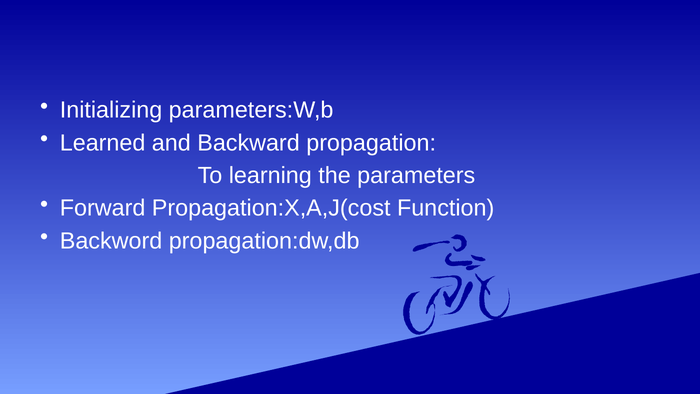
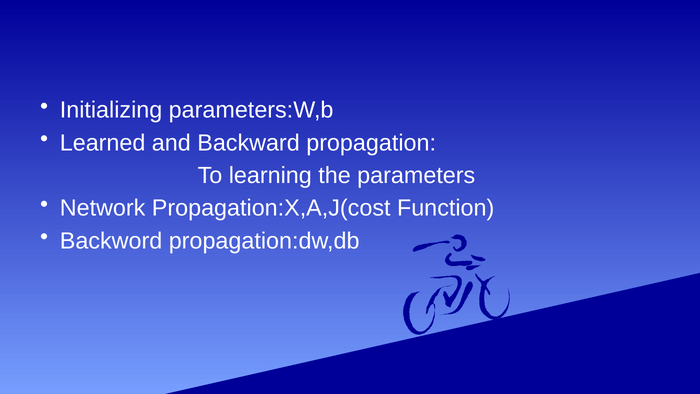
Forward: Forward -> Network
